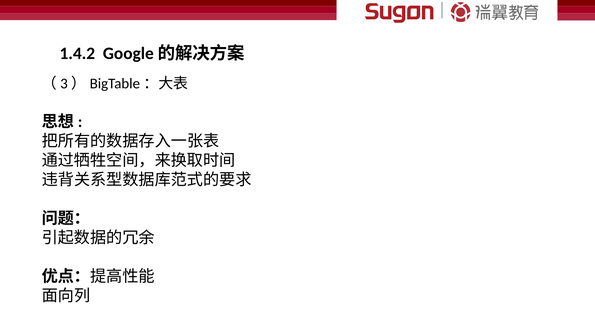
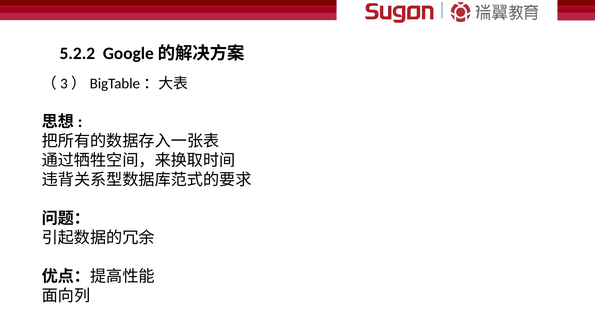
1.4.2: 1.4.2 -> 5.2.2
